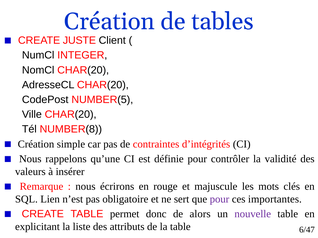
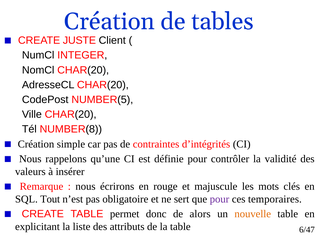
Lien: Lien -> Tout
importantes: importantes -> temporaires
nouvelle colour: purple -> orange
